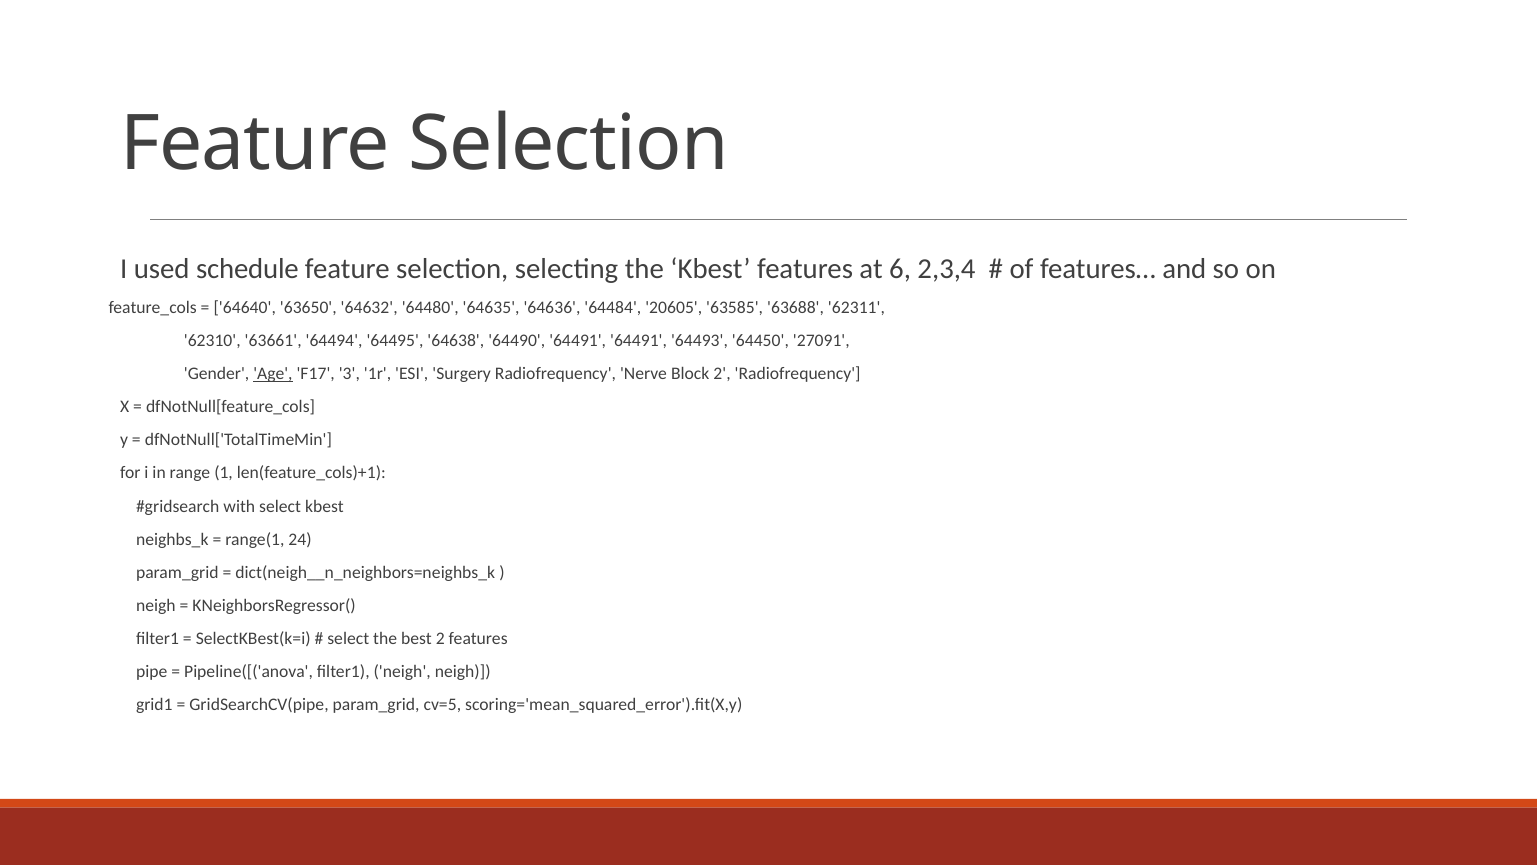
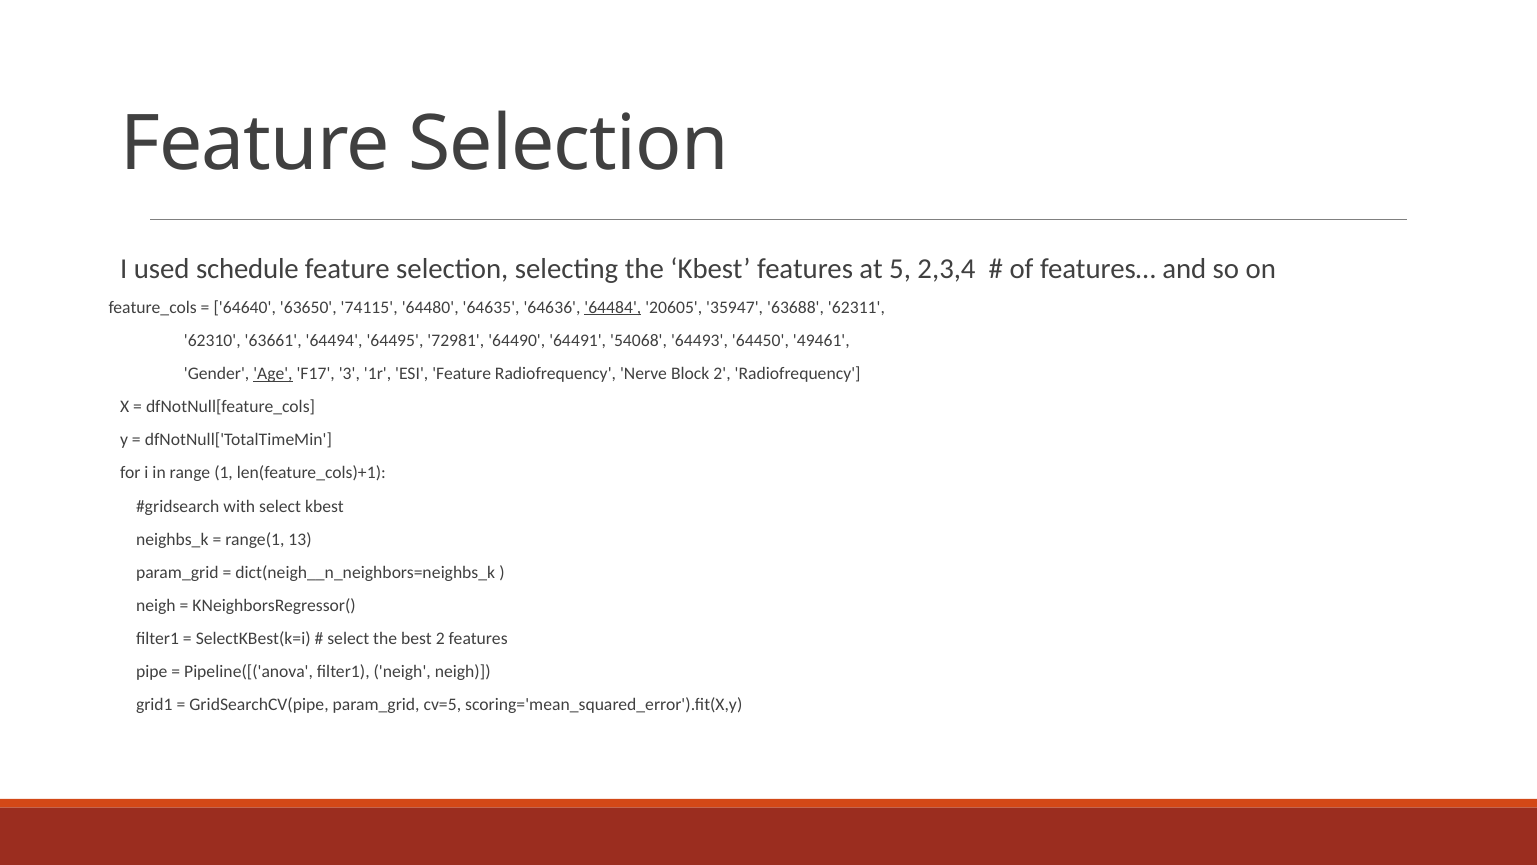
6: 6 -> 5
64632: 64632 -> 74115
64484 underline: none -> present
63585: 63585 -> 35947
64638: 64638 -> 72981
64491 64491: 64491 -> 54068
27091: 27091 -> 49461
ESI Surgery: Surgery -> Feature
24: 24 -> 13
